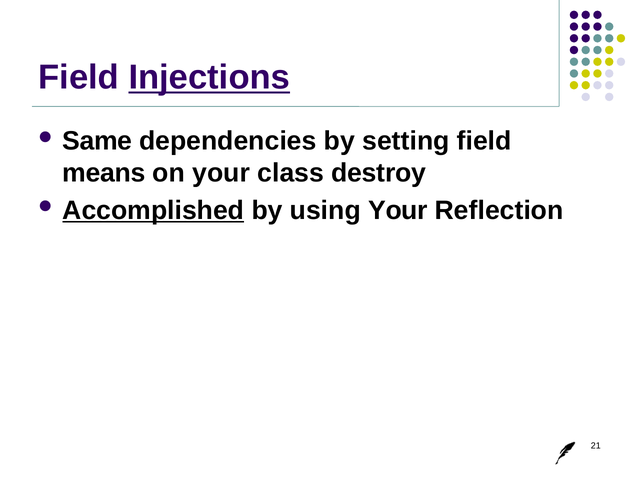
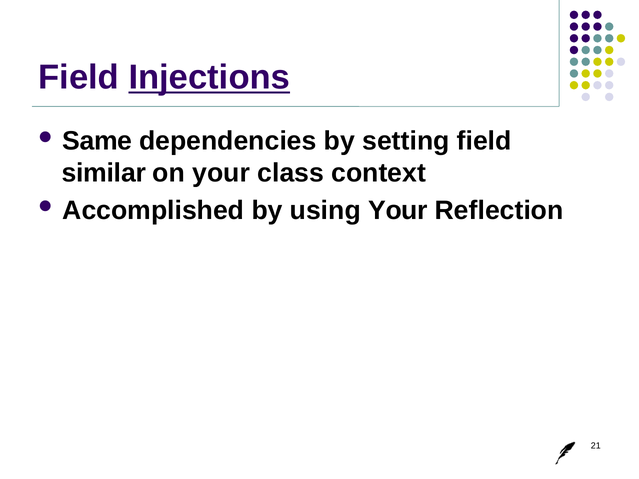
means: means -> similar
destroy: destroy -> context
Accomplished underline: present -> none
